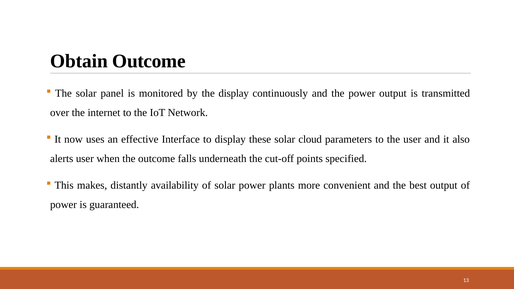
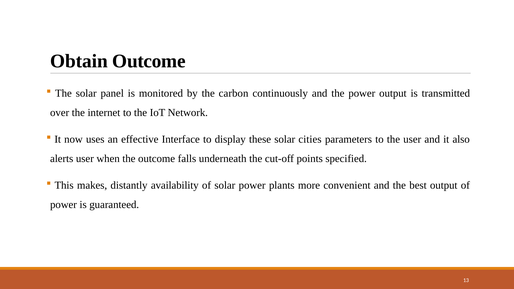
the display: display -> carbon
cloud: cloud -> cities
